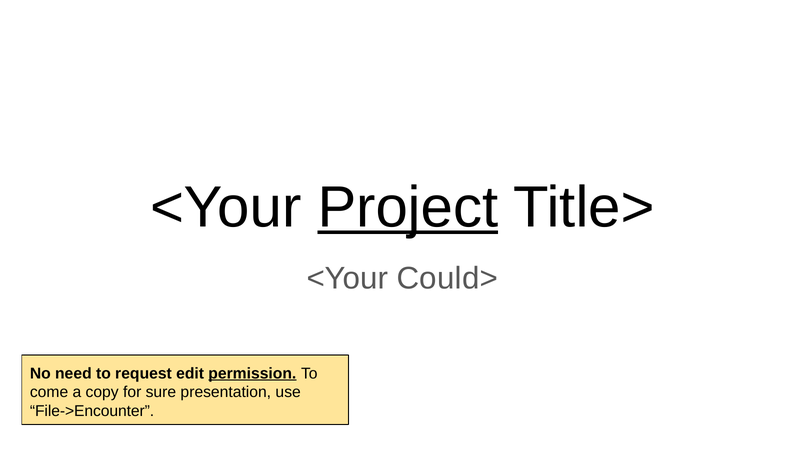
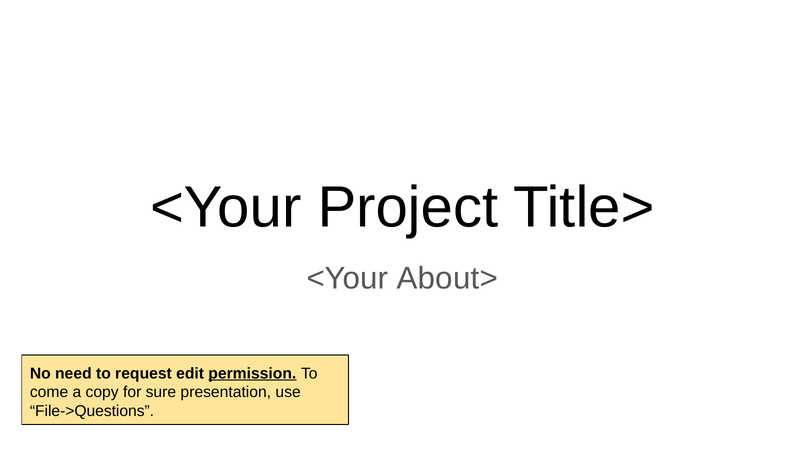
Project underline: present -> none
Could>: Could> -> About>
File->Encounter: File->Encounter -> File->Questions
